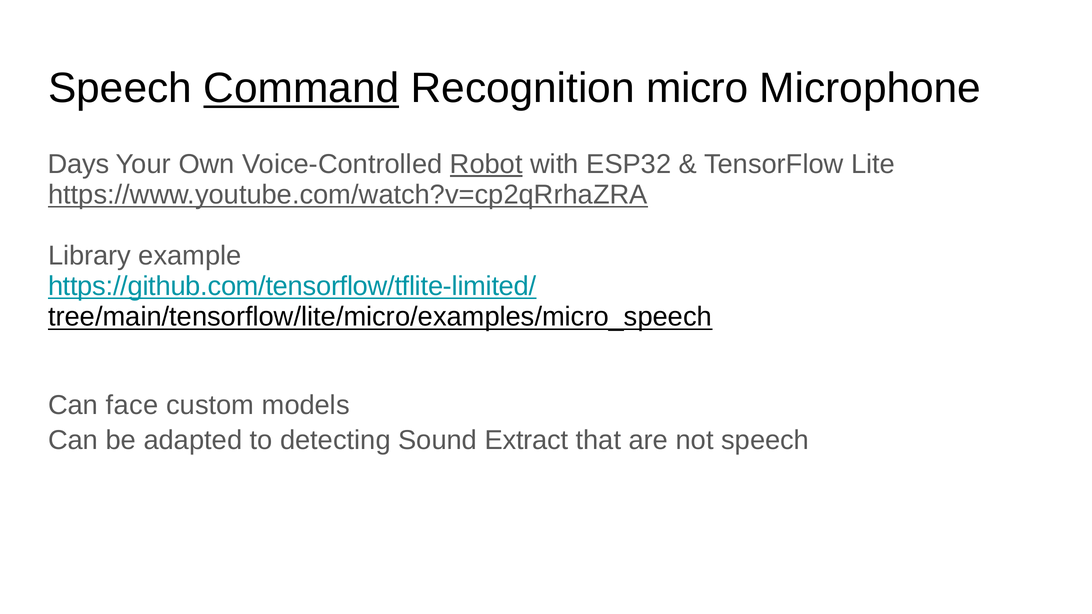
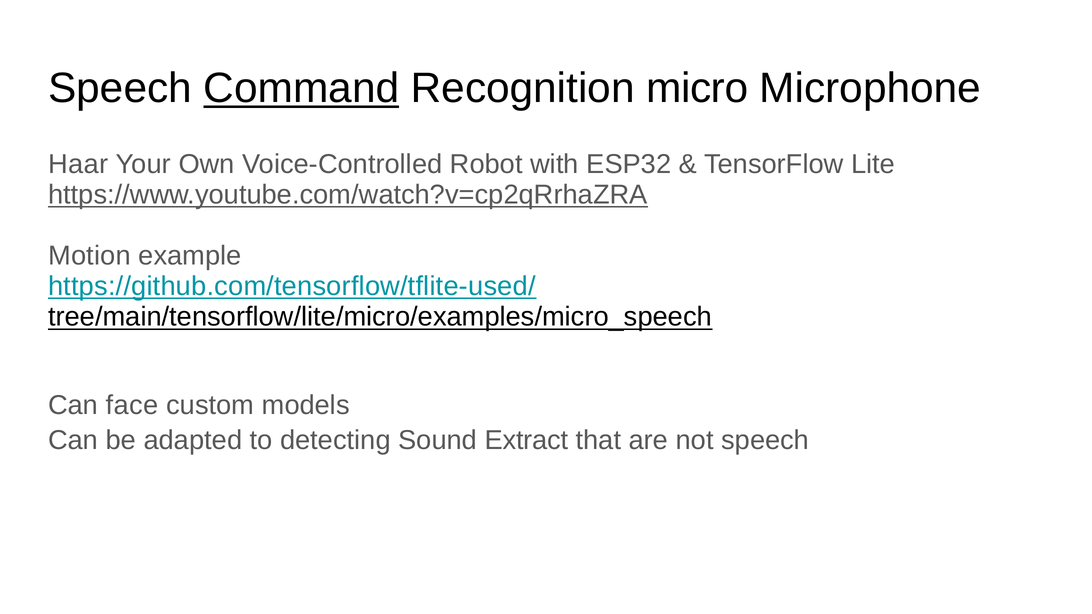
Days: Days -> Haar
Robot underline: present -> none
Library: Library -> Motion
https://github.com/tensorflow/tflite-limited/: https://github.com/tensorflow/tflite-limited/ -> https://github.com/tensorflow/tflite-used/
